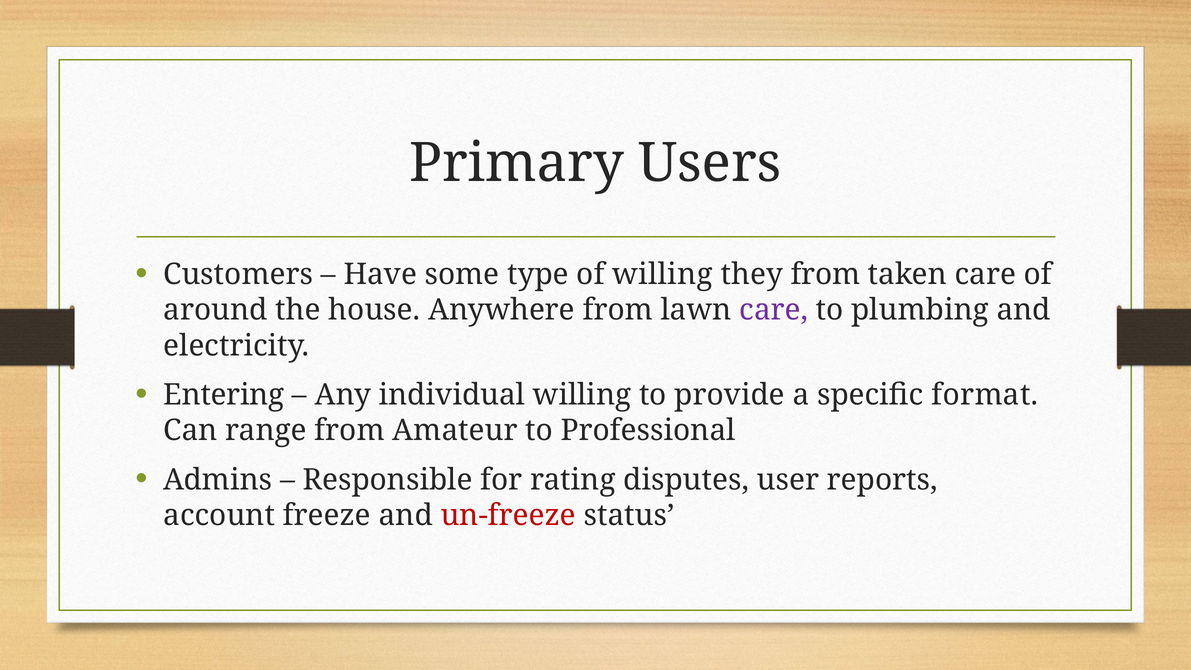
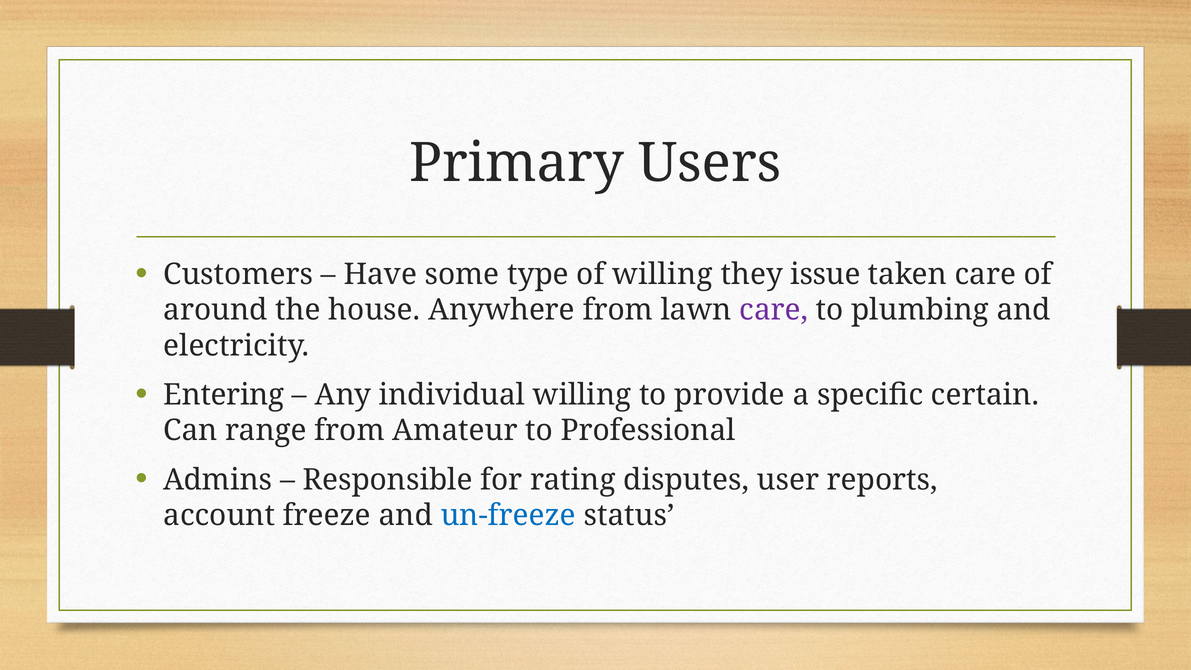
they from: from -> issue
format: format -> certain
un-freeze colour: red -> blue
